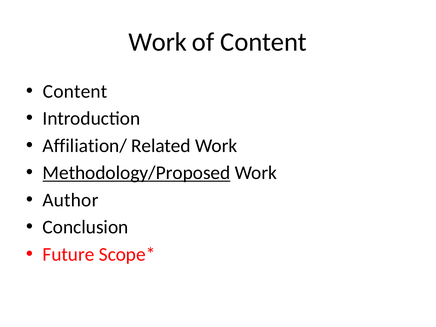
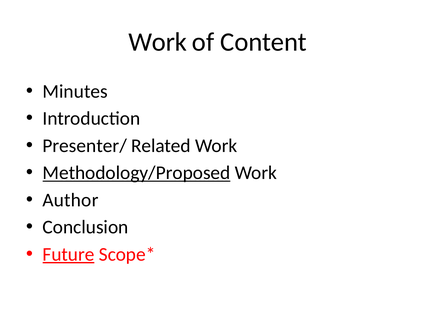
Content at (75, 91): Content -> Minutes
Affiliation/: Affiliation/ -> Presenter/
Future underline: none -> present
